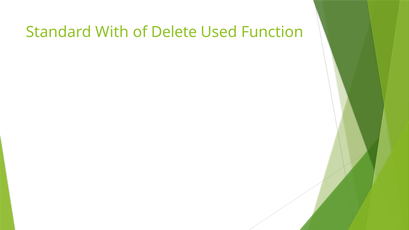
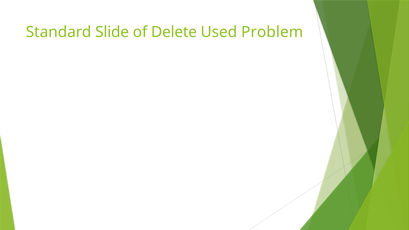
With: With -> Slide
Function: Function -> Problem
